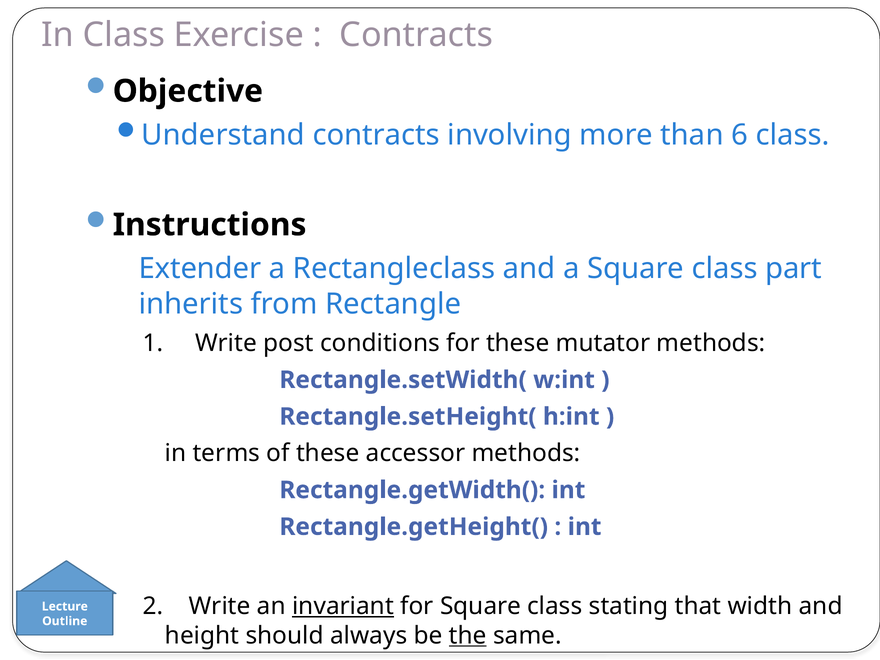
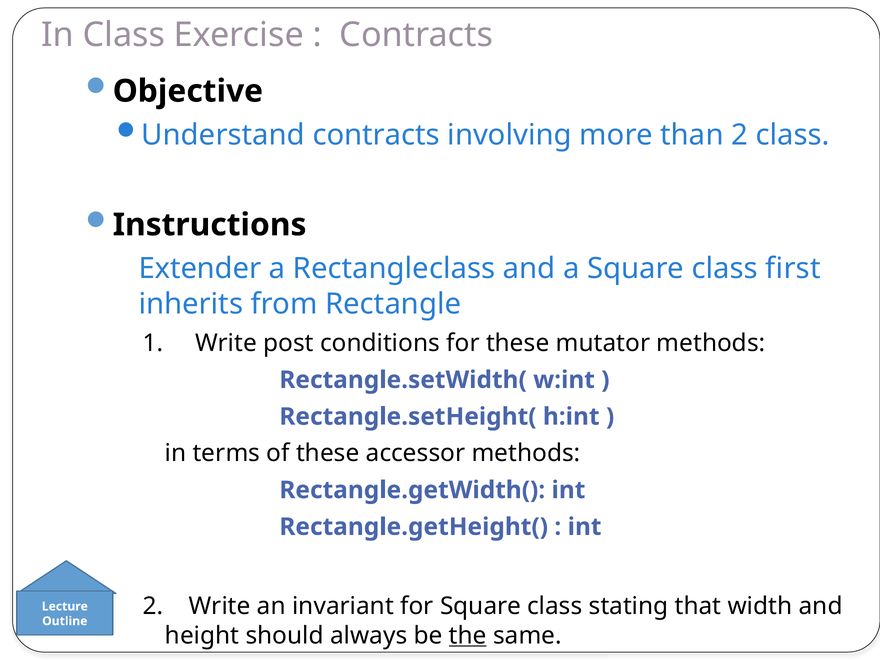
than 6: 6 -> 2
part: part -> first
invariant underline: present -> none
